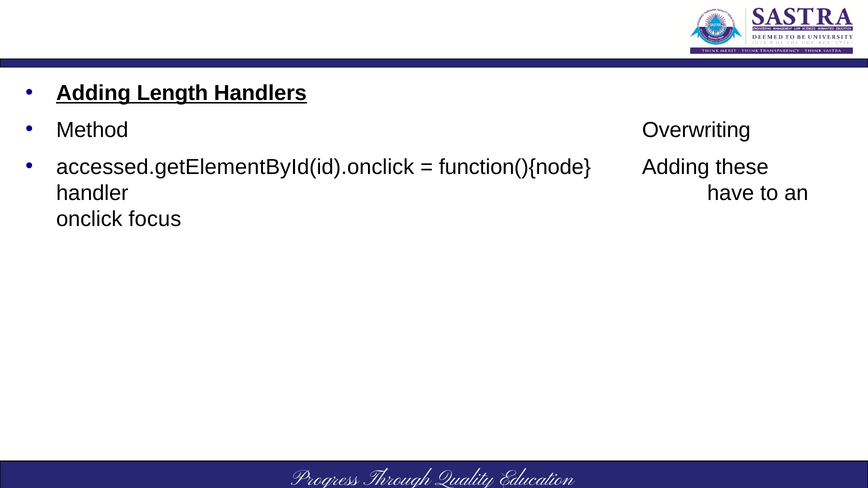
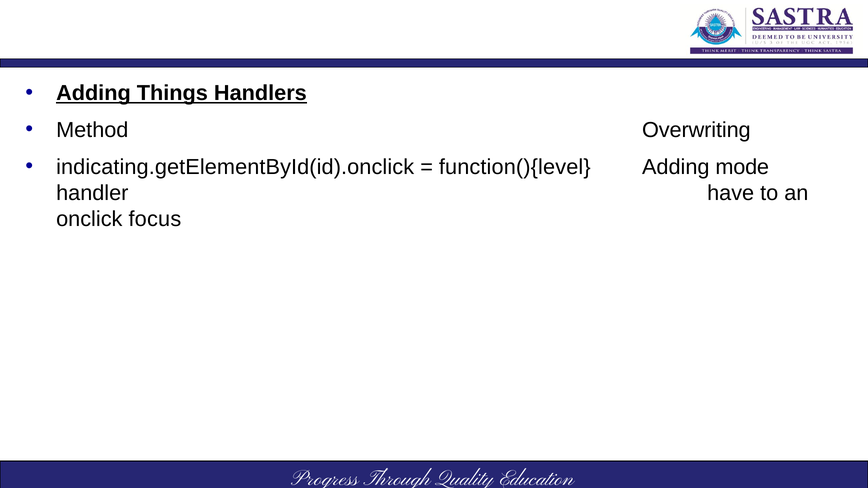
Length: Length -> Things
accessed.getElementById(id).onclick: accessed.getElementById(id).onclick -> indicating.getElementById(id).onclick
function(){node: function(){node -> function(){level
these: these -> mode
